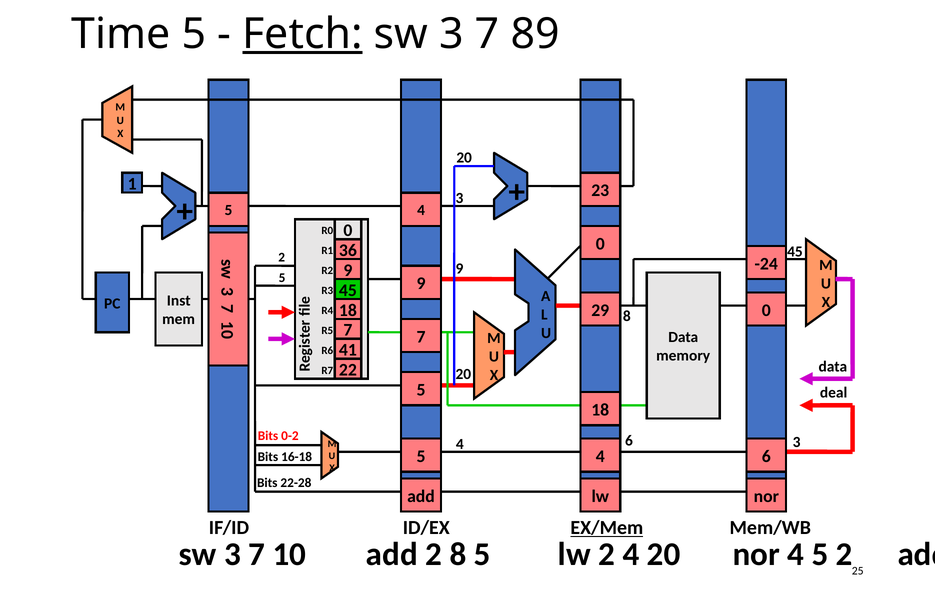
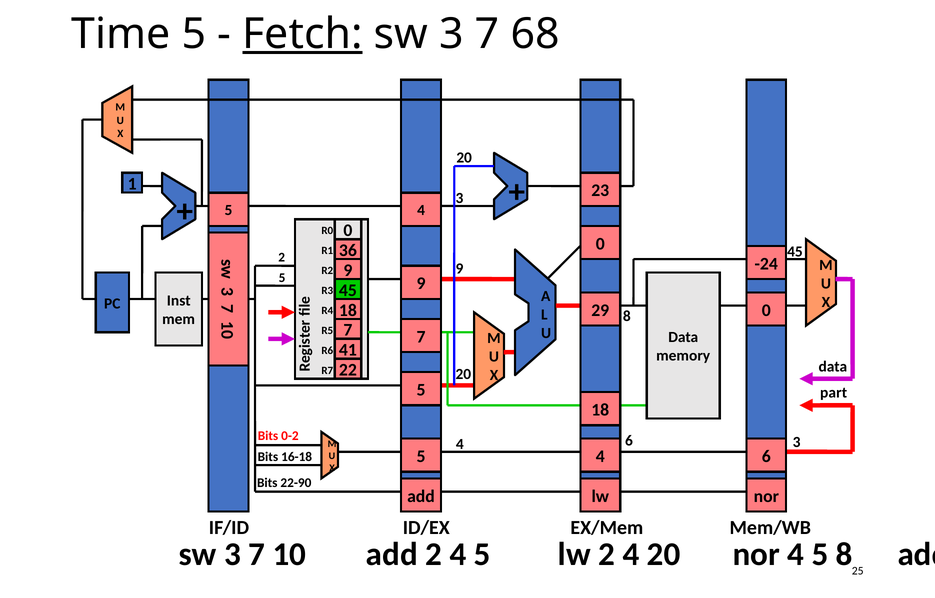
89: 89 -> 68
deal: deal -> part
22-28: 22-28 -> 22-90
EX/Mem underline: present -> none
add 2 8: 8 -> 4
5 2: 2 -> 8
